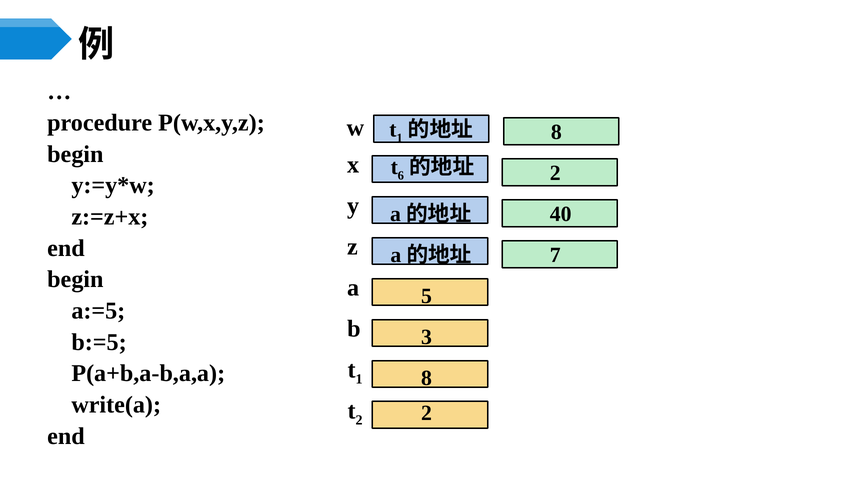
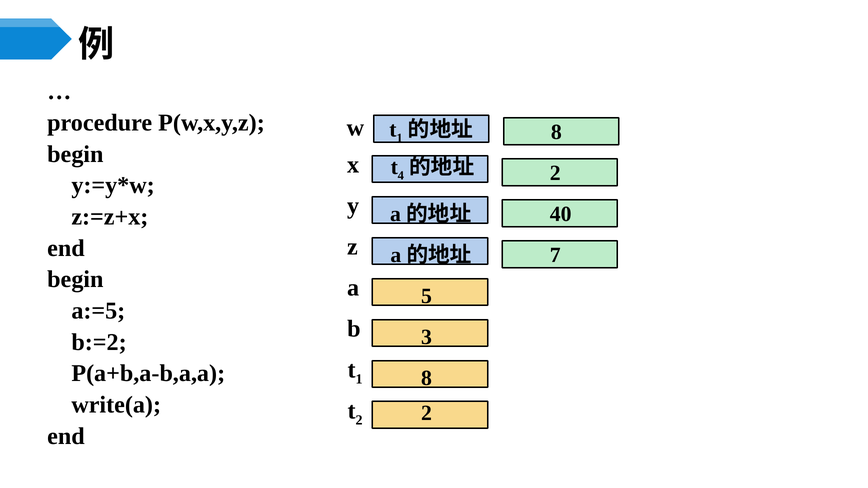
6: 6 -> 4
b:=5: b:=5 -> b:=2
